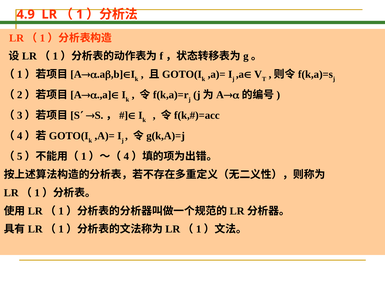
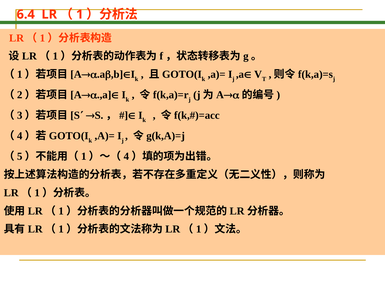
4.9: 4.9 -> 6.4
